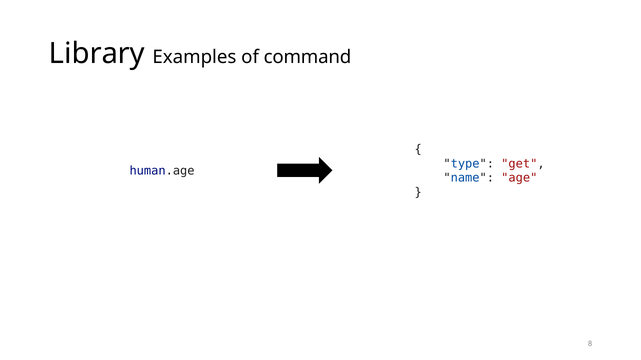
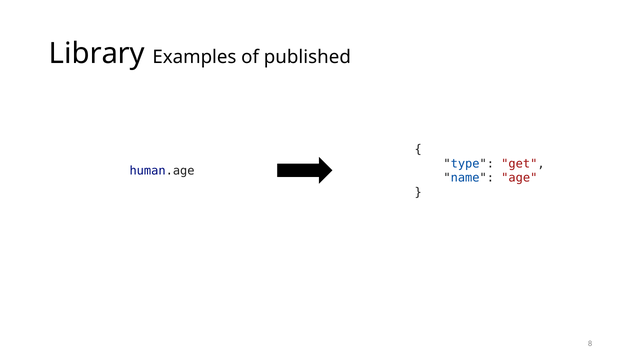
command: command -> published
